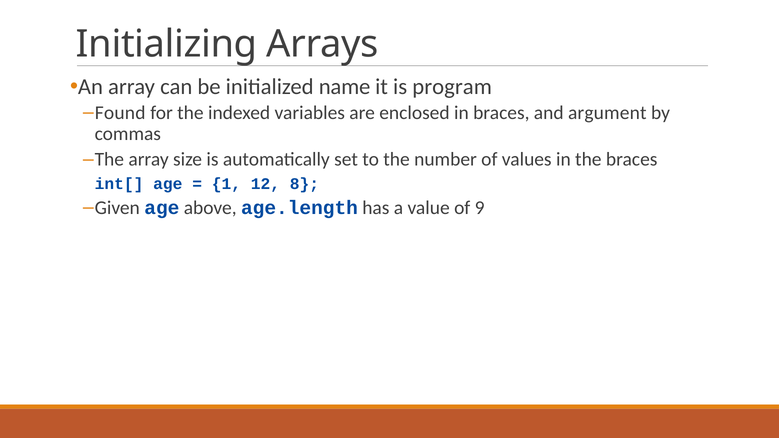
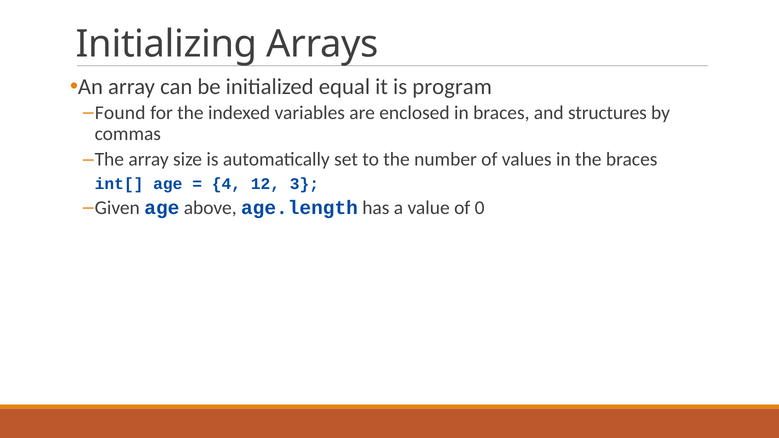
name: name -> equal
argument: argument -> structures
1: 1 -> 4
8: 8 -> 3
9: 9 -> 0
